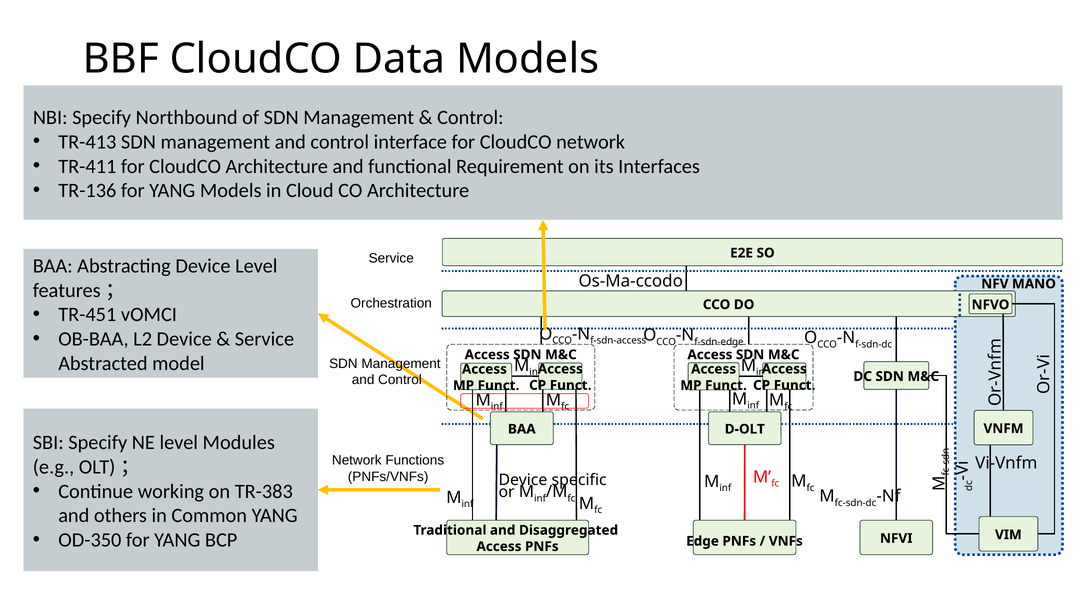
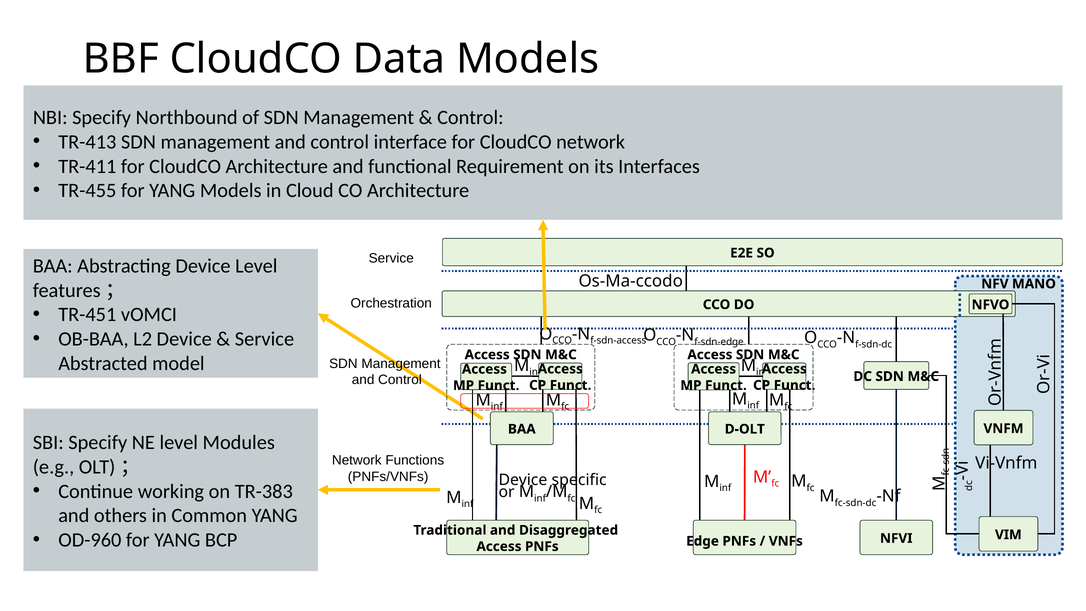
TR-136: TR-136 -> TR-455
OD-350: OD-350 -> OD-960
